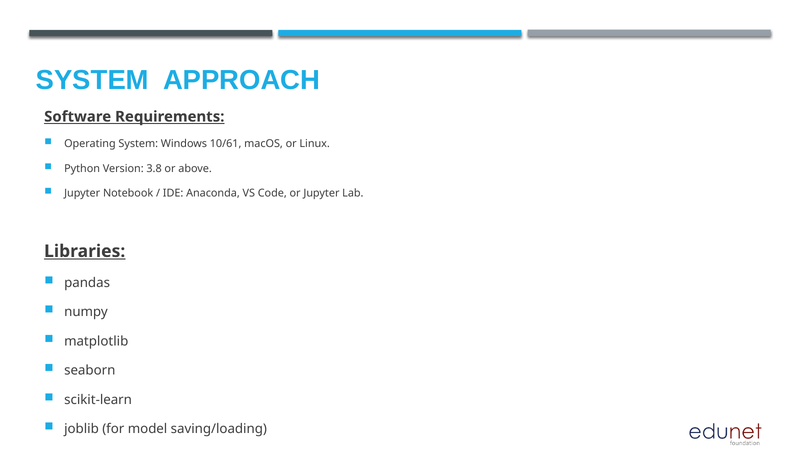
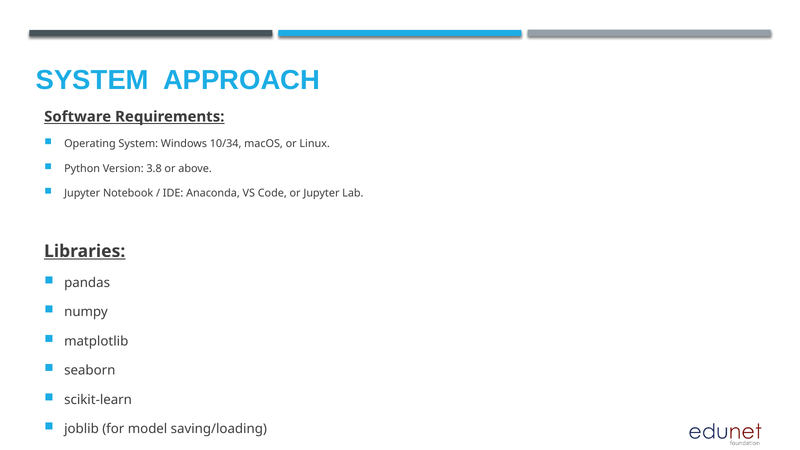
10/61: 10/61 -> 10/34
